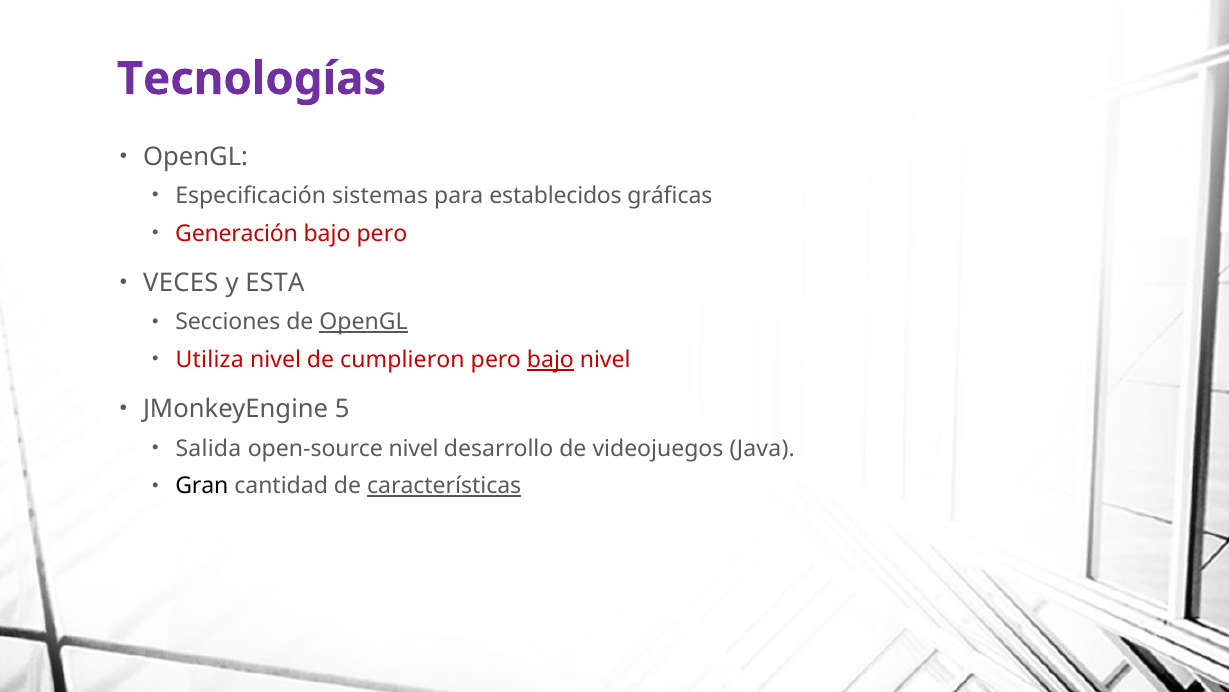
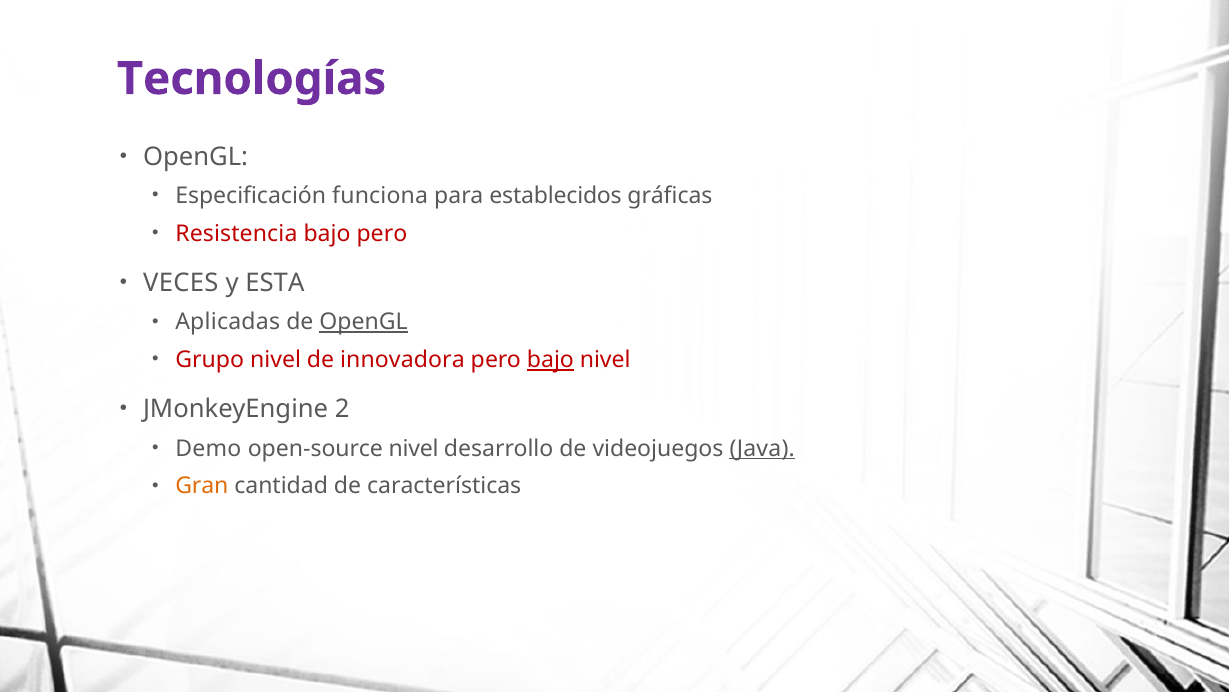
sistemas: sistemas -> funciona
Generación: Generación -> Resistencia
Secciones: Secciones -> Aplicadas
Utiliza: Utiliza -> Grupo
cumplieron: cumplieron -> innovadora
5: 5 -> 2
Salida: Salida -> Demo
Java underline: none -> present
Gran colour: black -> orange
características underline: present -> none
